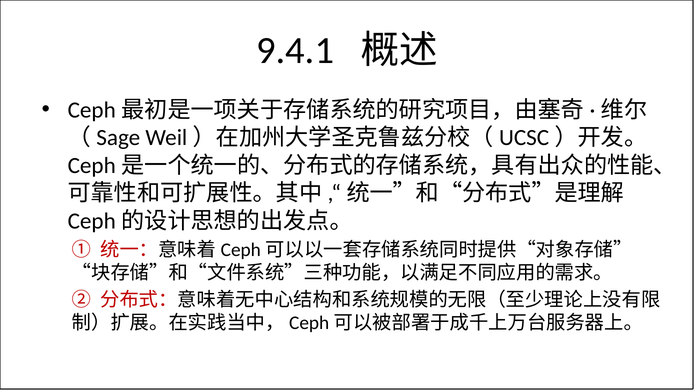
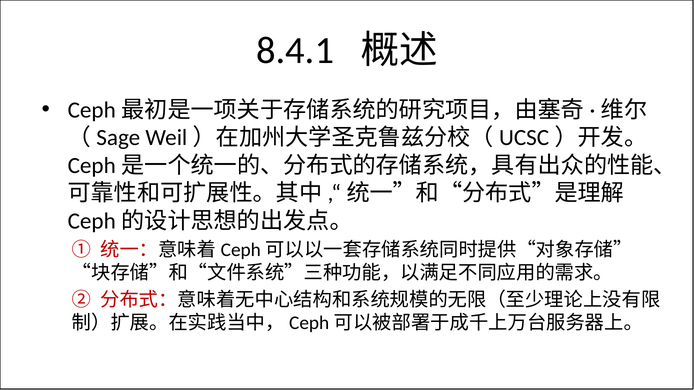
9.4.1: 9.4.1 -> 8.4.1
